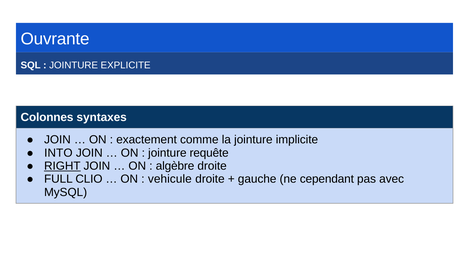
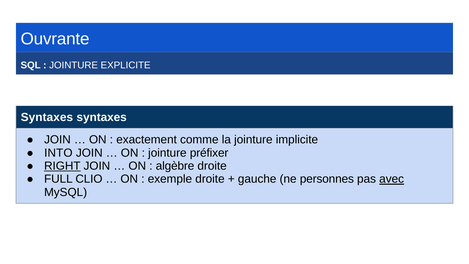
Colonnes at (47, 117): Colonnes -> Syntaxes
requête: requête -> préfixer
vehicule: vehicule -> exemple
cependant: cependant -> personnes
avec underline: none -> present
